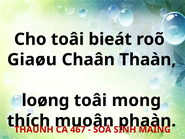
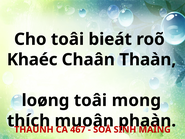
Giaøu: Giaøu -> Khaéc
